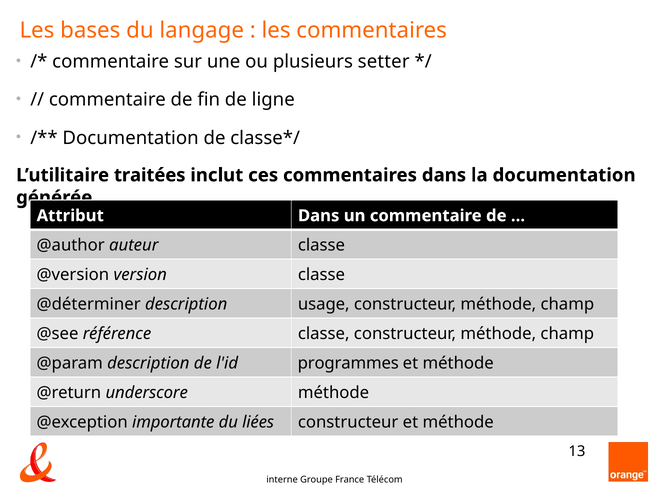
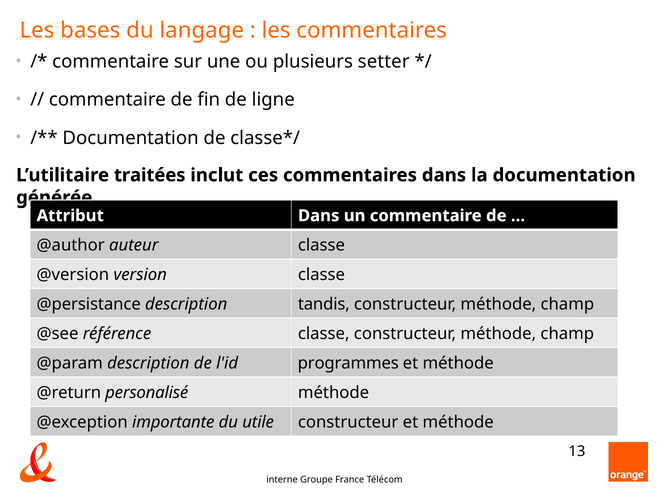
@déterminer: @déterminer -> @persistance
usage: usage -> tandis
underscore: underscore -> personalisé
liées: liées -> utile
